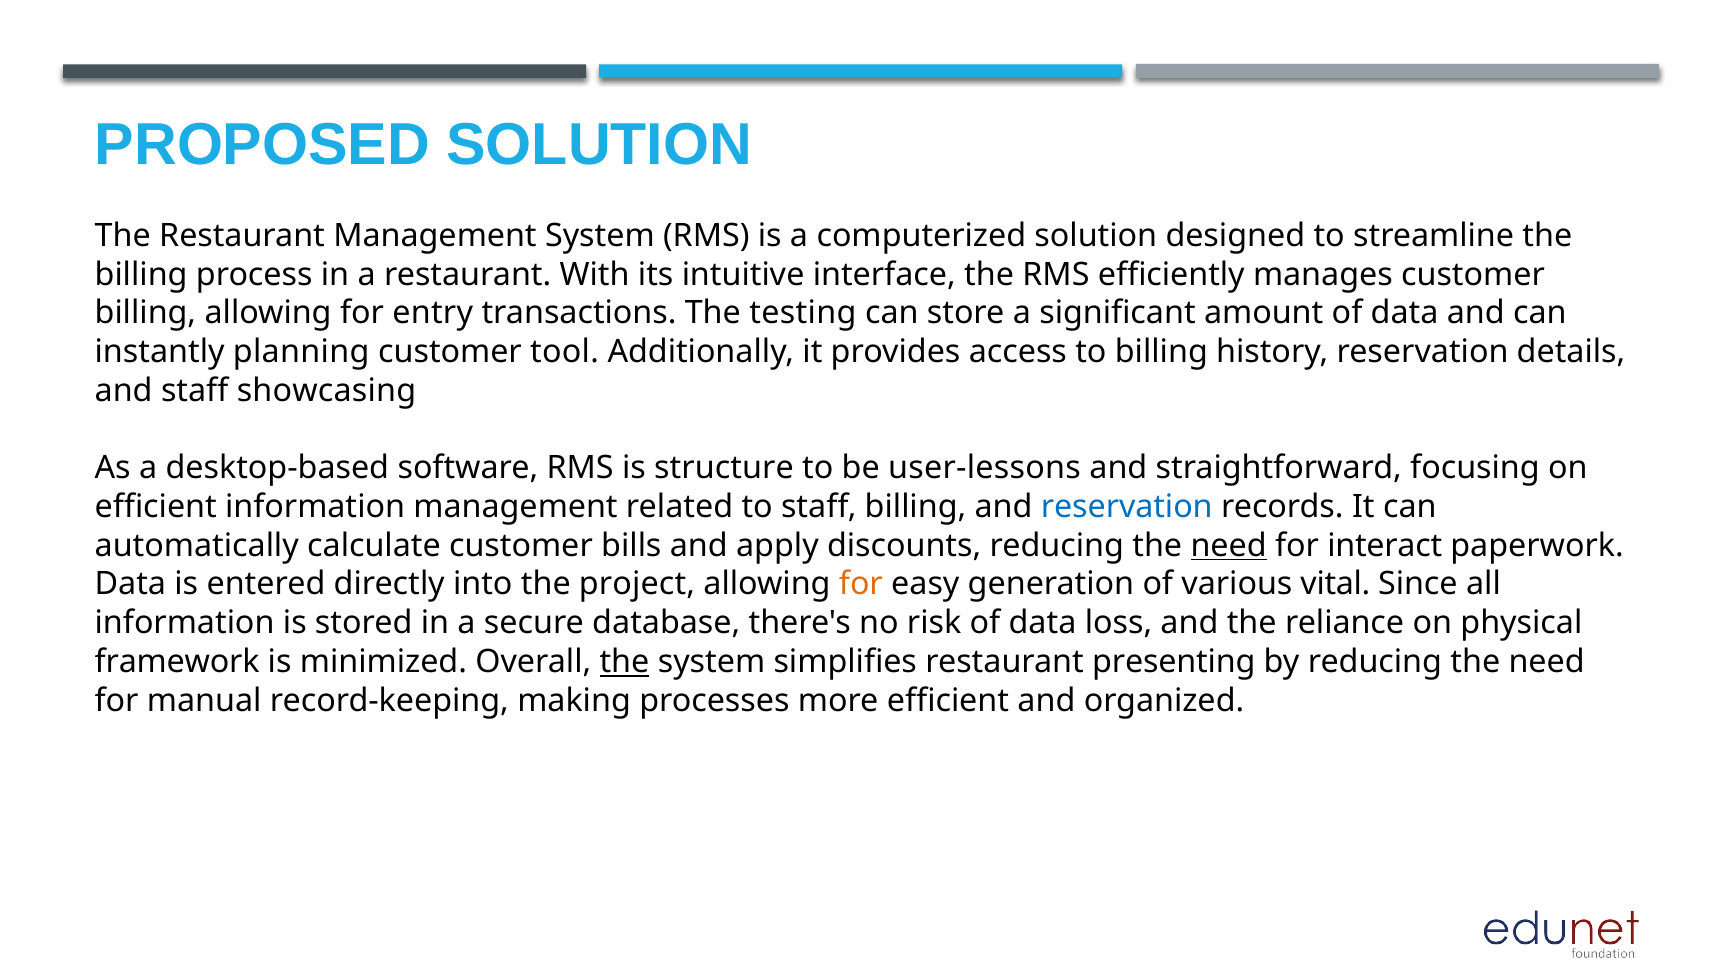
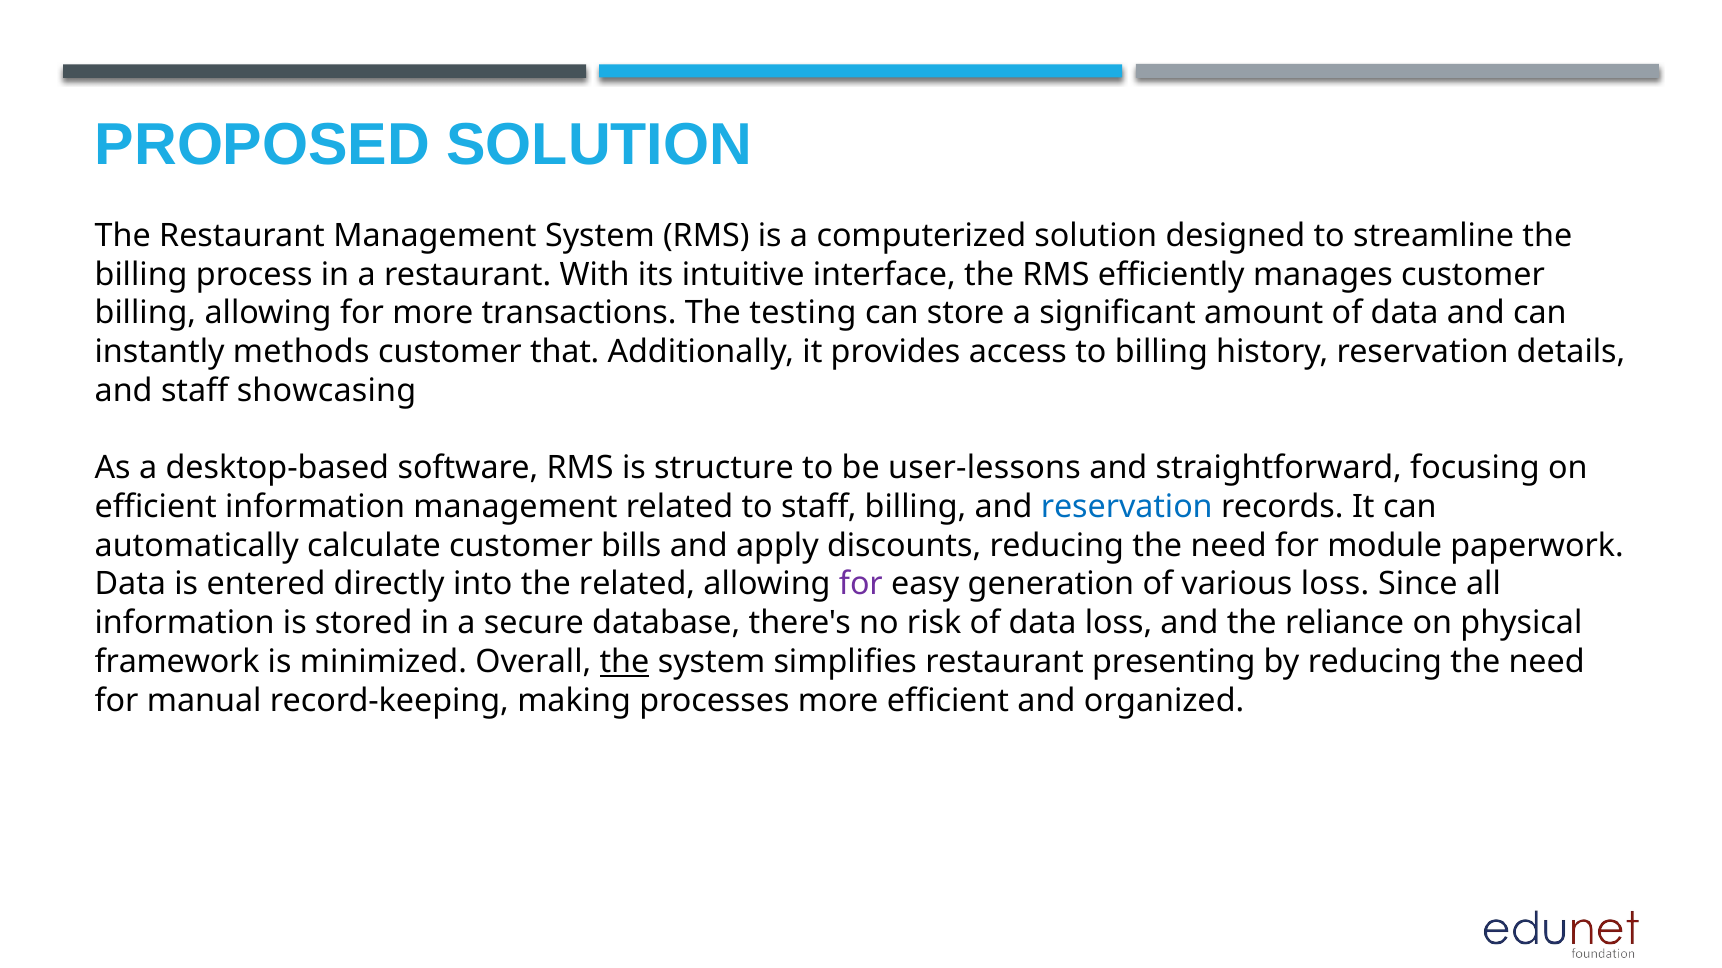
for entry: entry -> more
planning: planning -> methods
tool: tool -> that
need at (1229, 546) underline: present -> none
interact: interact -> module
the project: project -> related
for at (861, 585) colour: orange -> purple
various vital: vital -> loss
